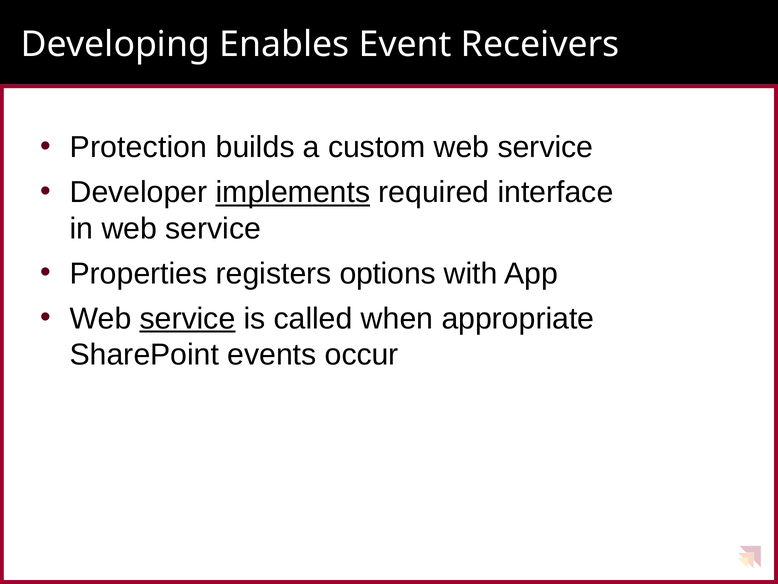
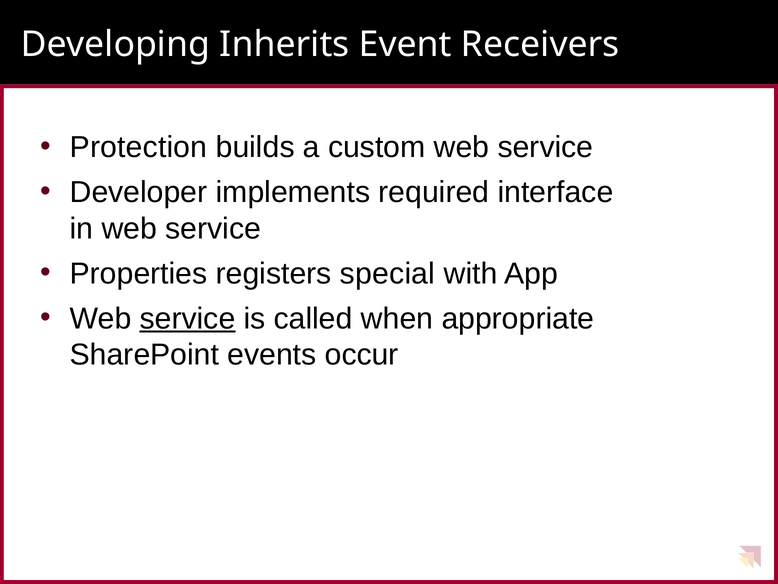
Enables: Enables -> Inherits
implements underline: present -> none
options: options -> special
